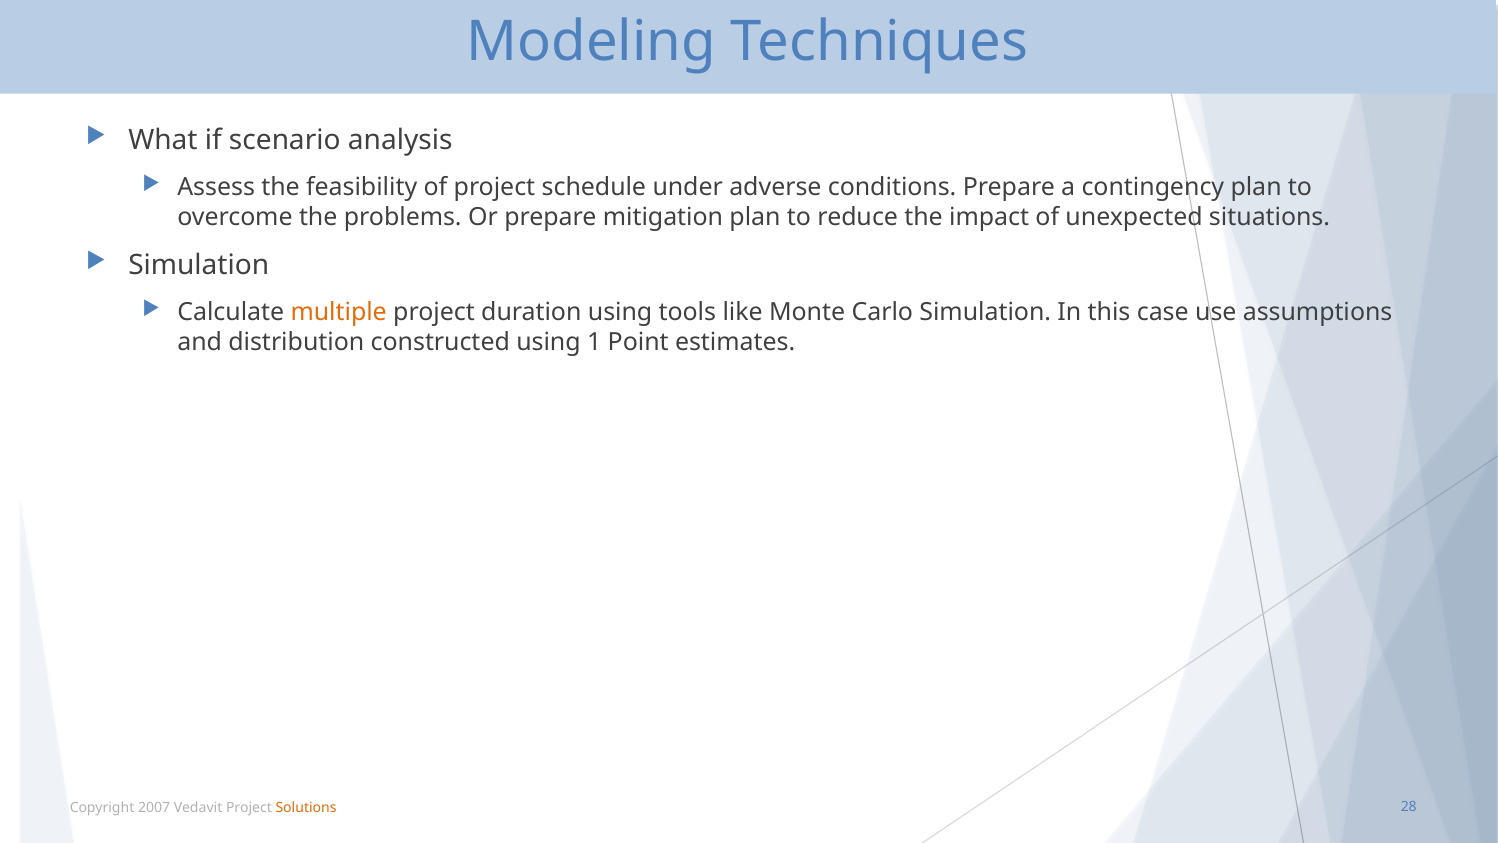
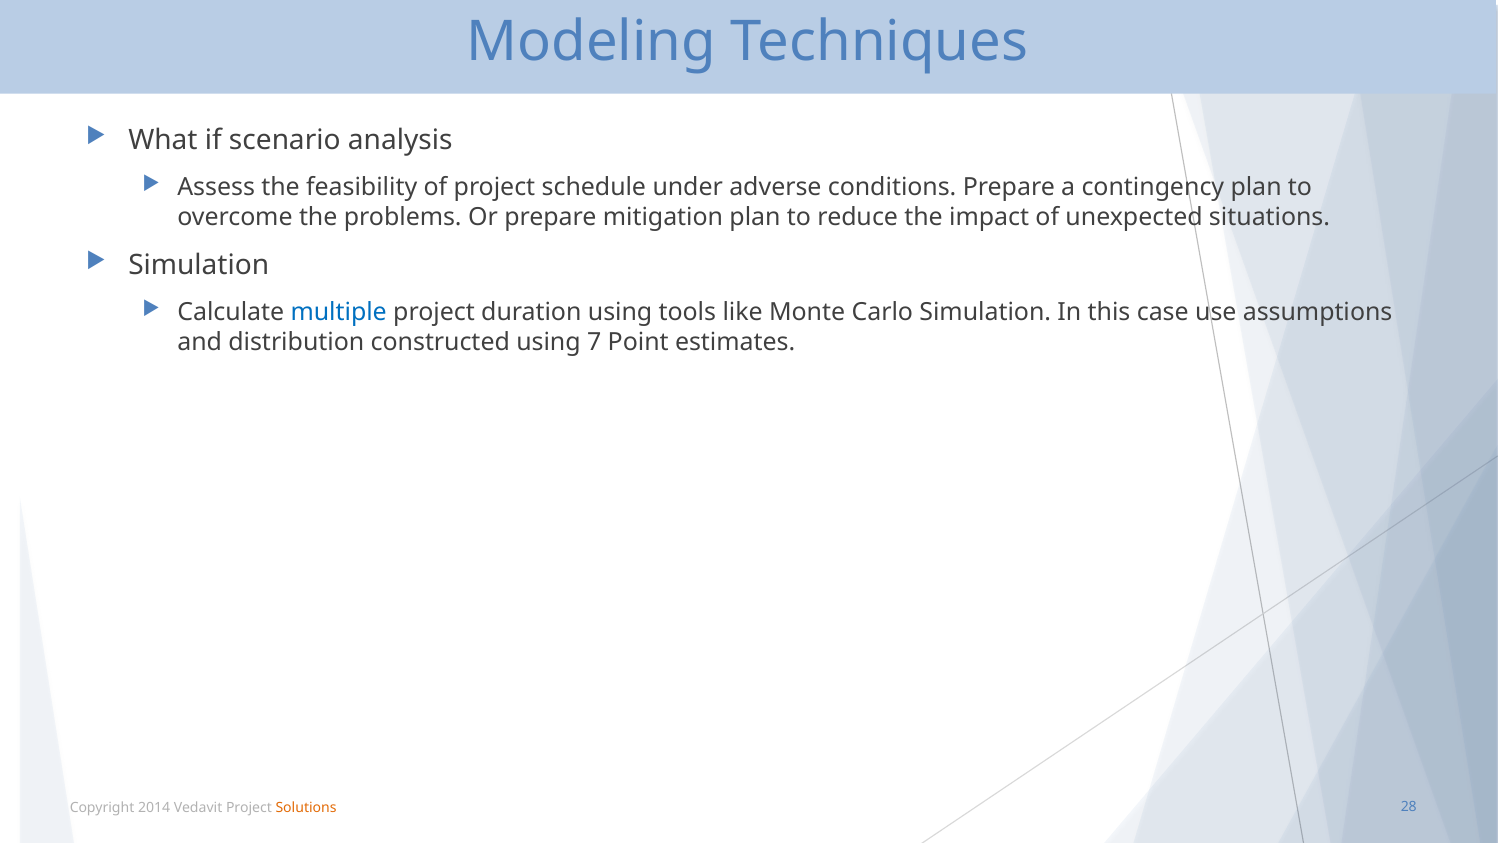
multiple colour: orange -> blue
1: 1 -> 7
2007: 2007 -> 2014
